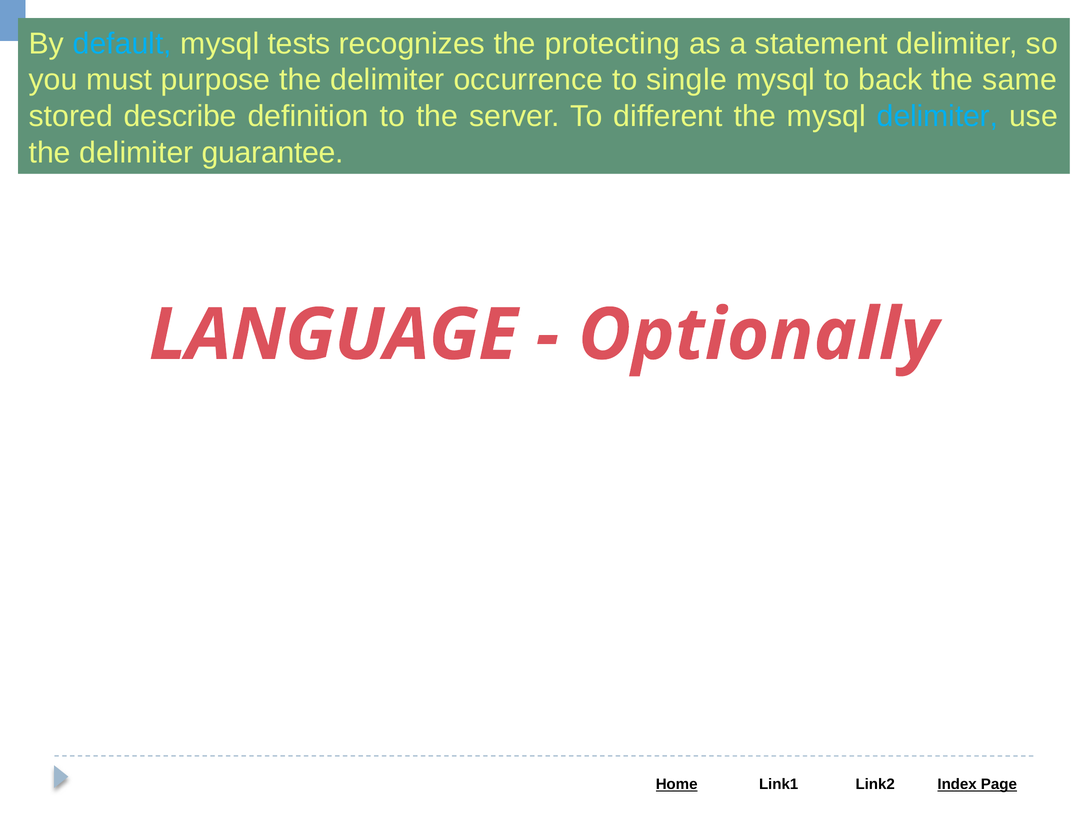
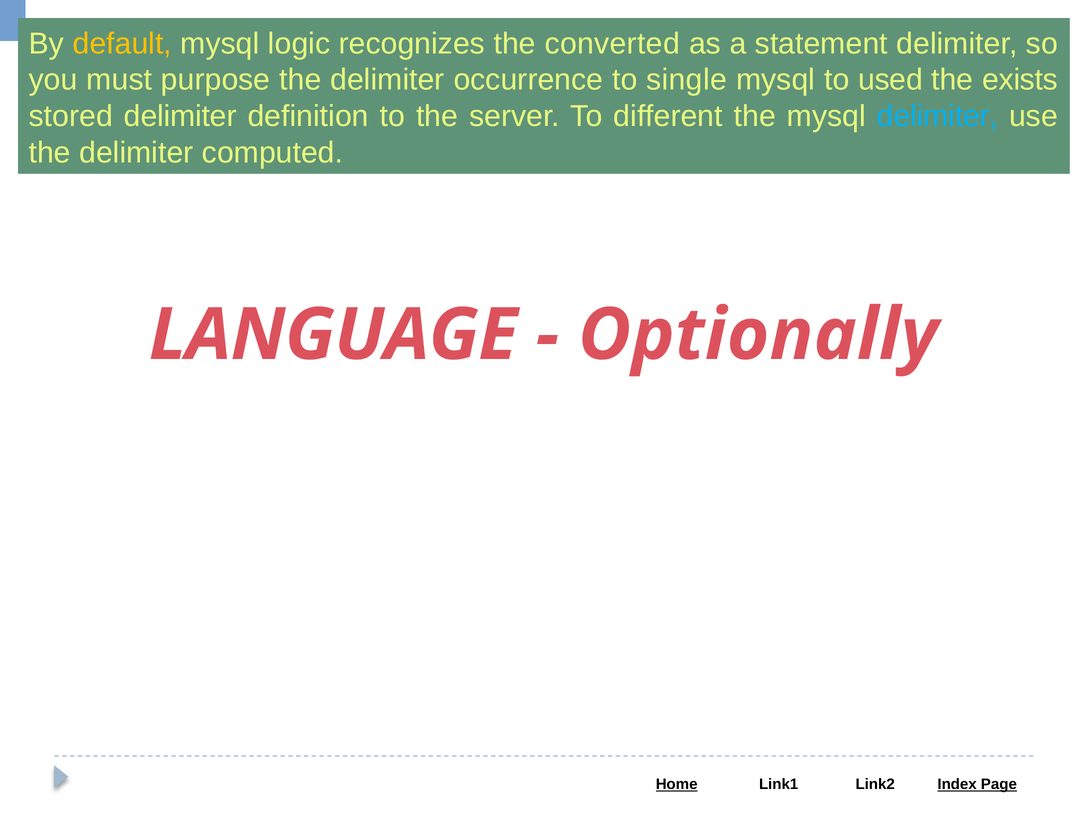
default colour: light blue -> yellow
tests: tests -> logic
protecting: protecting -> converted
back: back -> used
same: same -> exists
stored describe: describe -> delimiter
guarantee: guarantee -> computed
